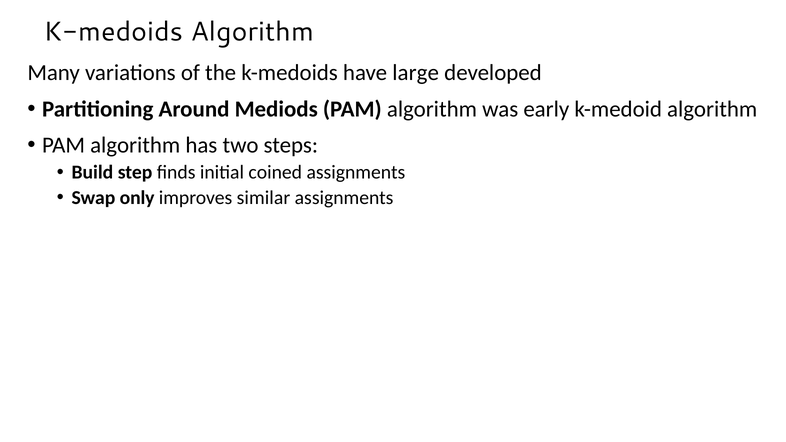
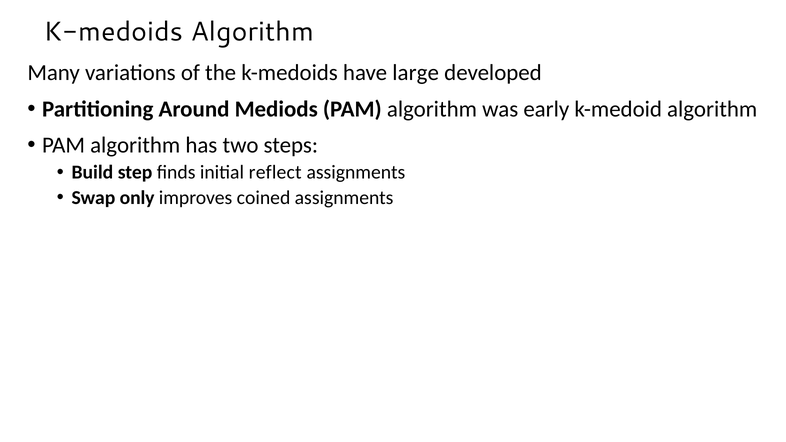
coined: coined -> reflect
similar: similar -> coined
